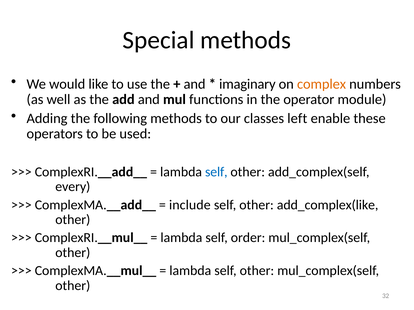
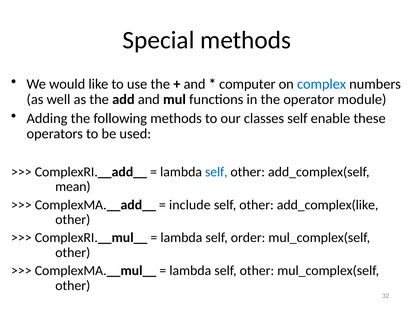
imaginary: imaginary -> computer
complex colour: orange -> blue
classes left: left -> self
every: every -> mean
